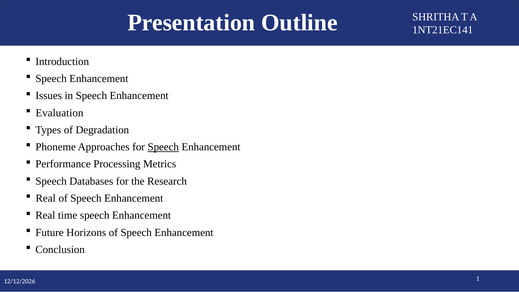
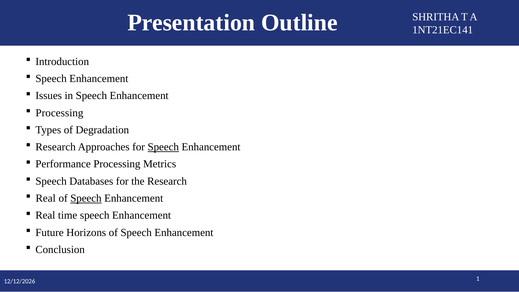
Evaluation at (59, 113): Evaluation -> Processing
Phoneme at (56, 147): Phoneme -> Research
Speech at (86, 198) underline: none -> present
